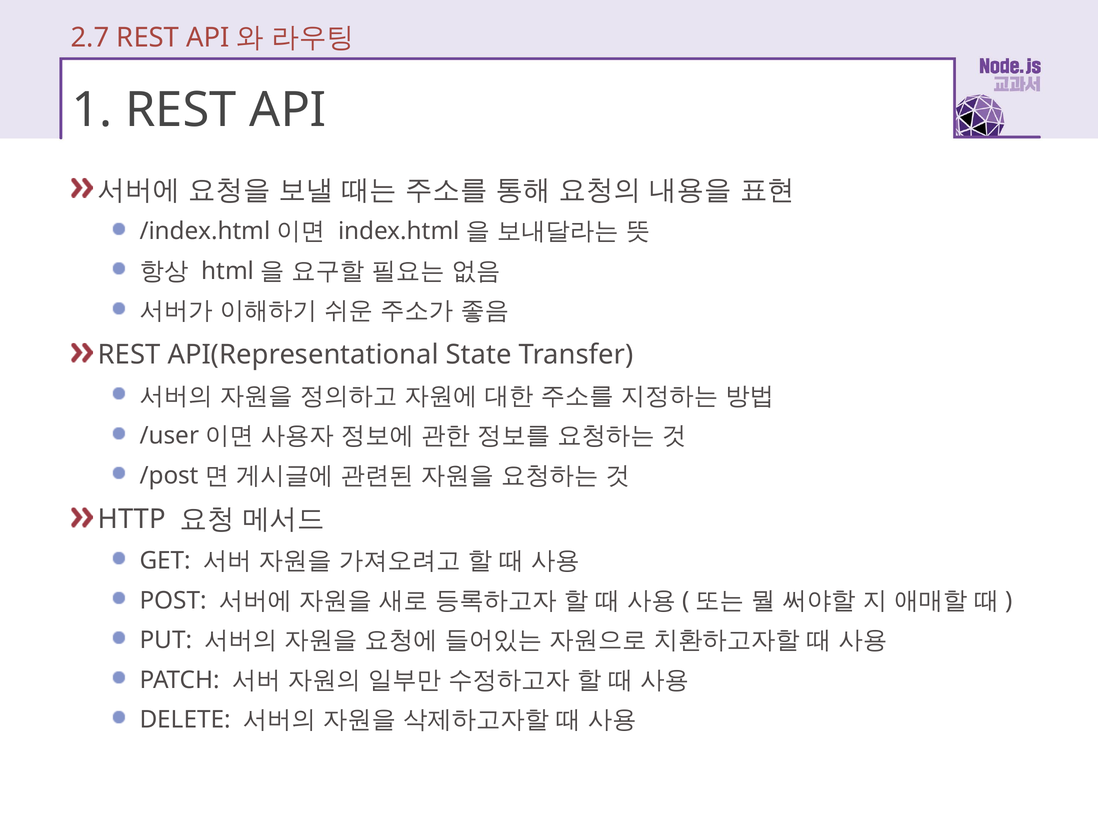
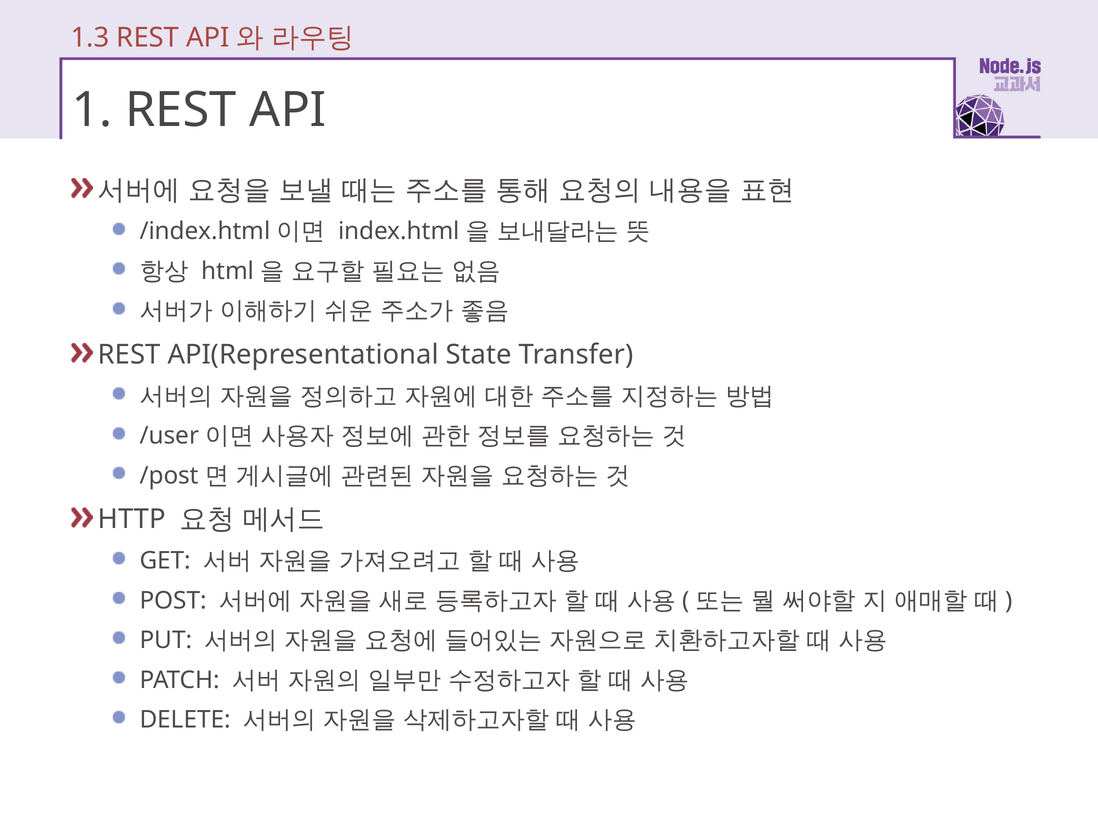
2.7: 2.7 -> 1.3
